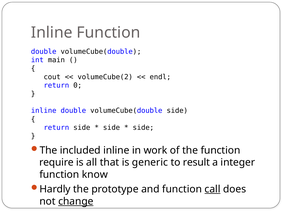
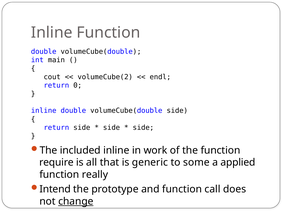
result: result -> some
integer: integer -> applied
know: know -> really
Hardly: Hardly -> Intend
call underline: present -> none
